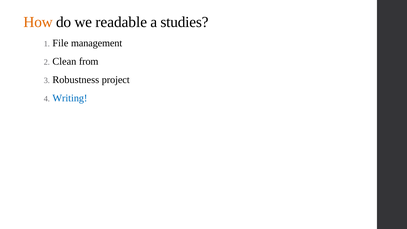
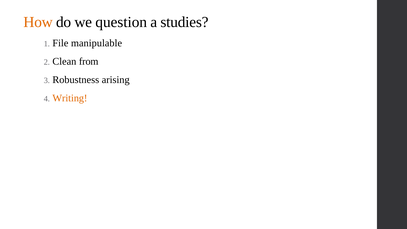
readable: readable -> question
management: management -> manipulable
project: project -> arising
Writing colour: blue -> orange
